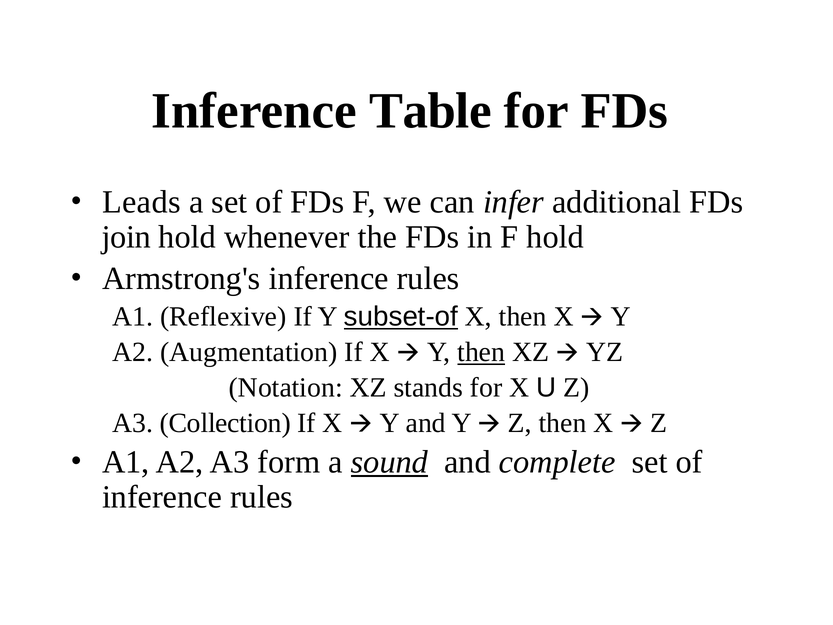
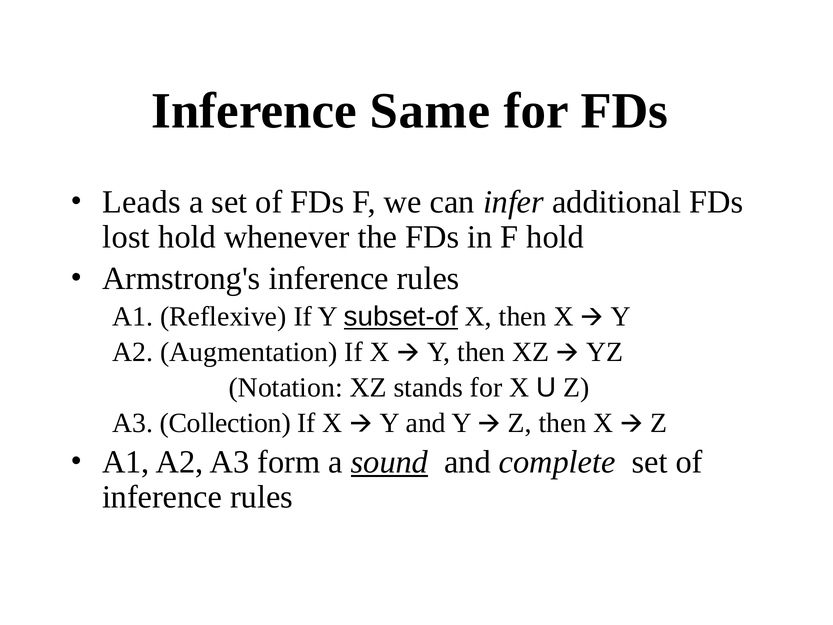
Table: Table -> Same
join: join -> lost
then at (481, 352) underline: present -> none
